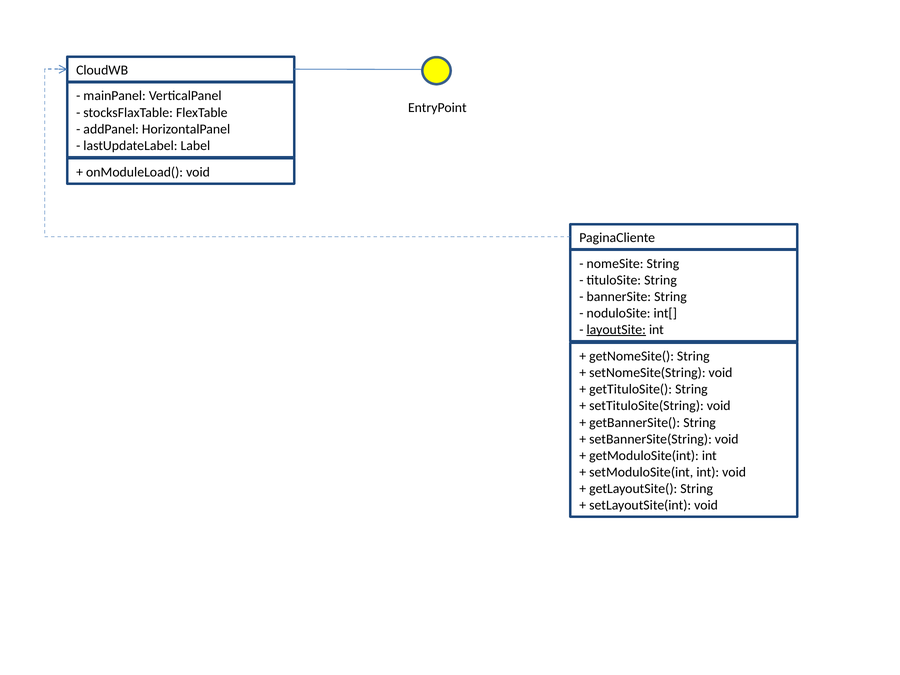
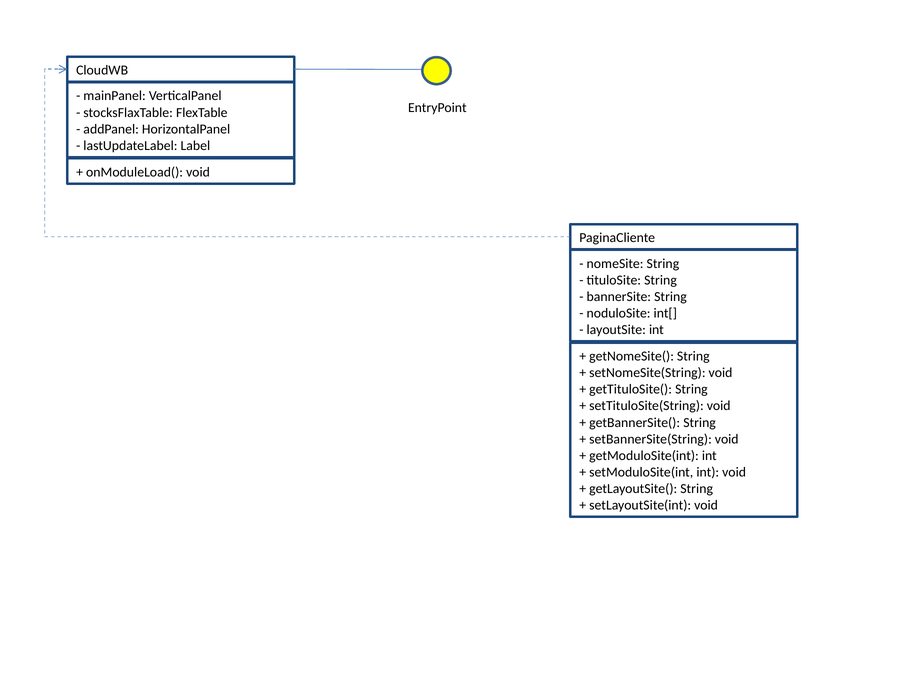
layoutSite underline: present -> none
